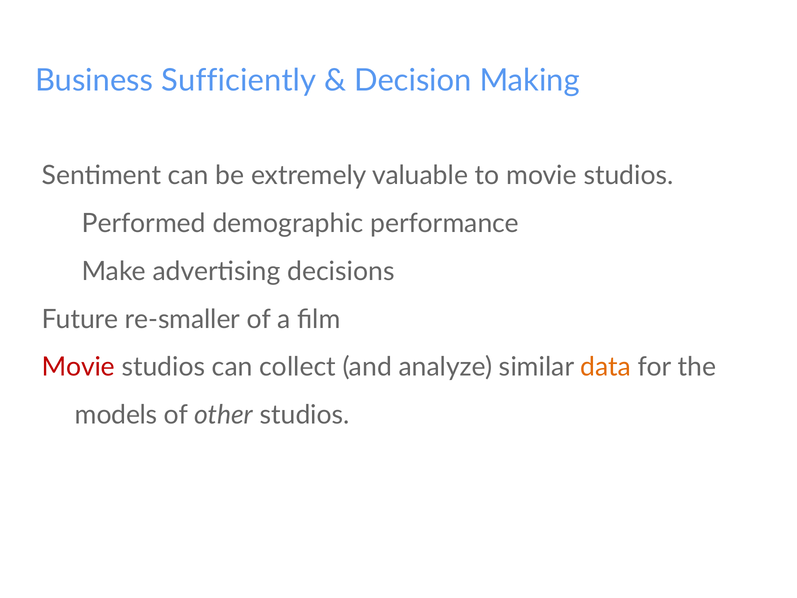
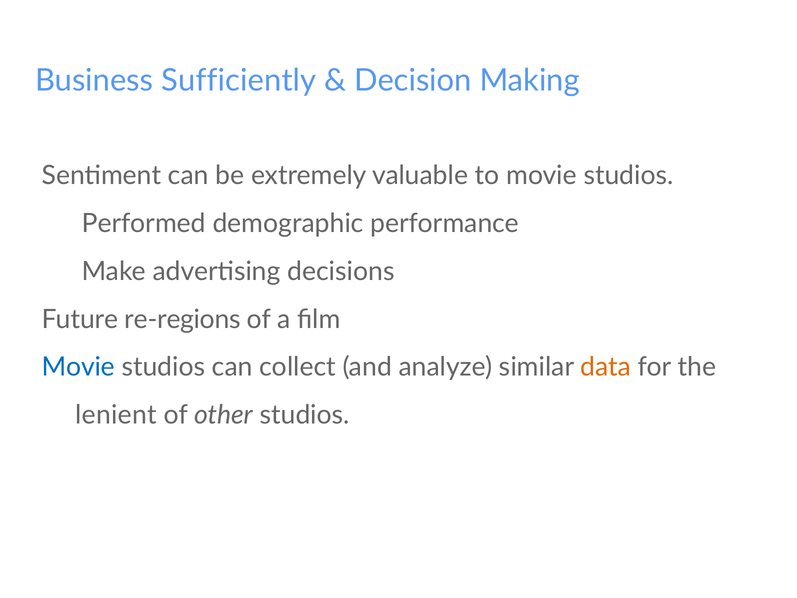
re-smaller: re-smaller -> re-regions
Movie at (78, 367) colour: red -> blue
models: models -> lenient
